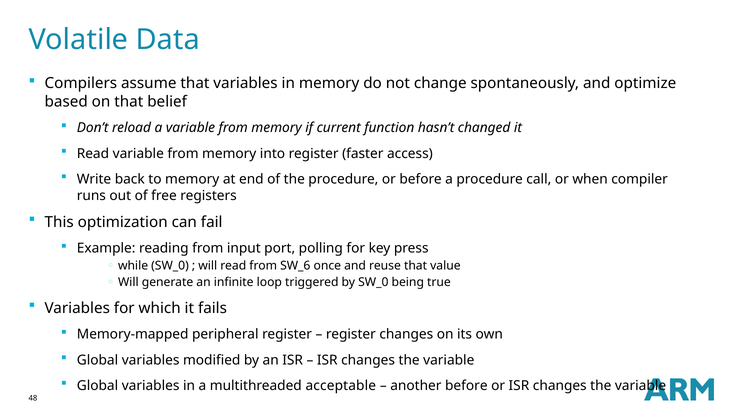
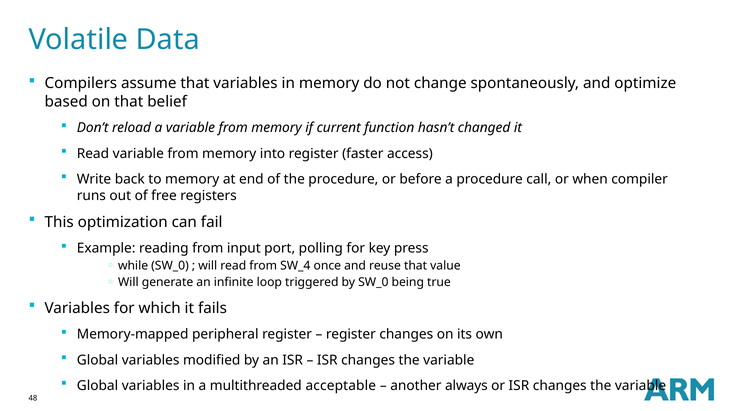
SW_6: SW_6 -> SW_4
another before: before -> always
